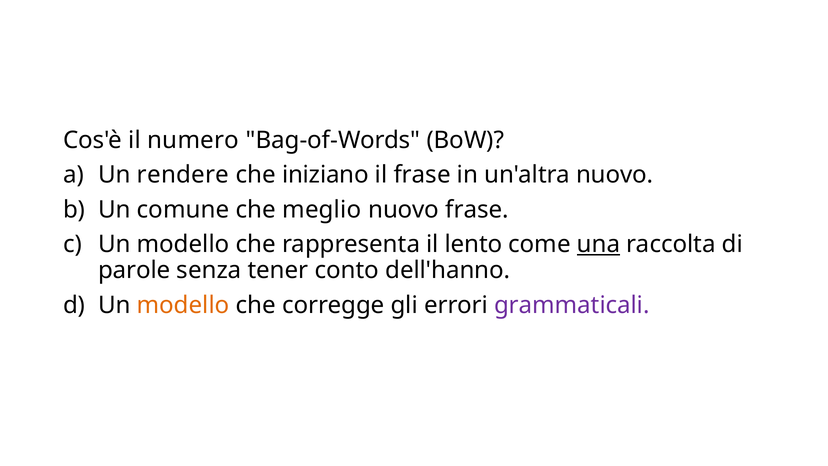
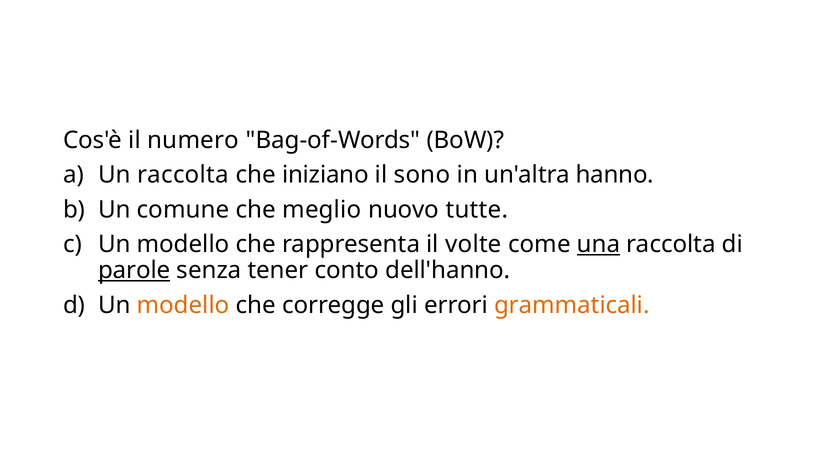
Un rendere: rendere -> raccolta
il frase: frase -> sono
un'altra nuovo: nuovo -> hanno
nuovo frase: frase -> tutte
lento: lento -> volte
parole underline: none -> present
grammaticali colour: purple -> orange
